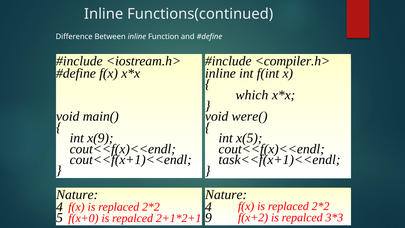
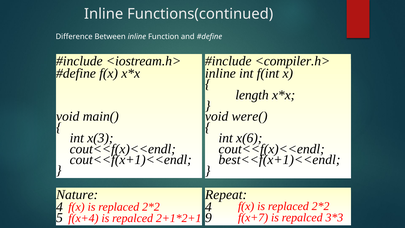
which: which -> length
x(9: x(9 -> x(3
x(5: x(5 -> x(6
task<<f(x+1)<<endl: task<<f(x+1)<<endl -> best<<f(x+1)<<endl
Nature at (226, 195): Nature -> Repeat
f(x+2: f(x+2 -> f(x+7
f(x+0: f(x+0 -> f(x+4
